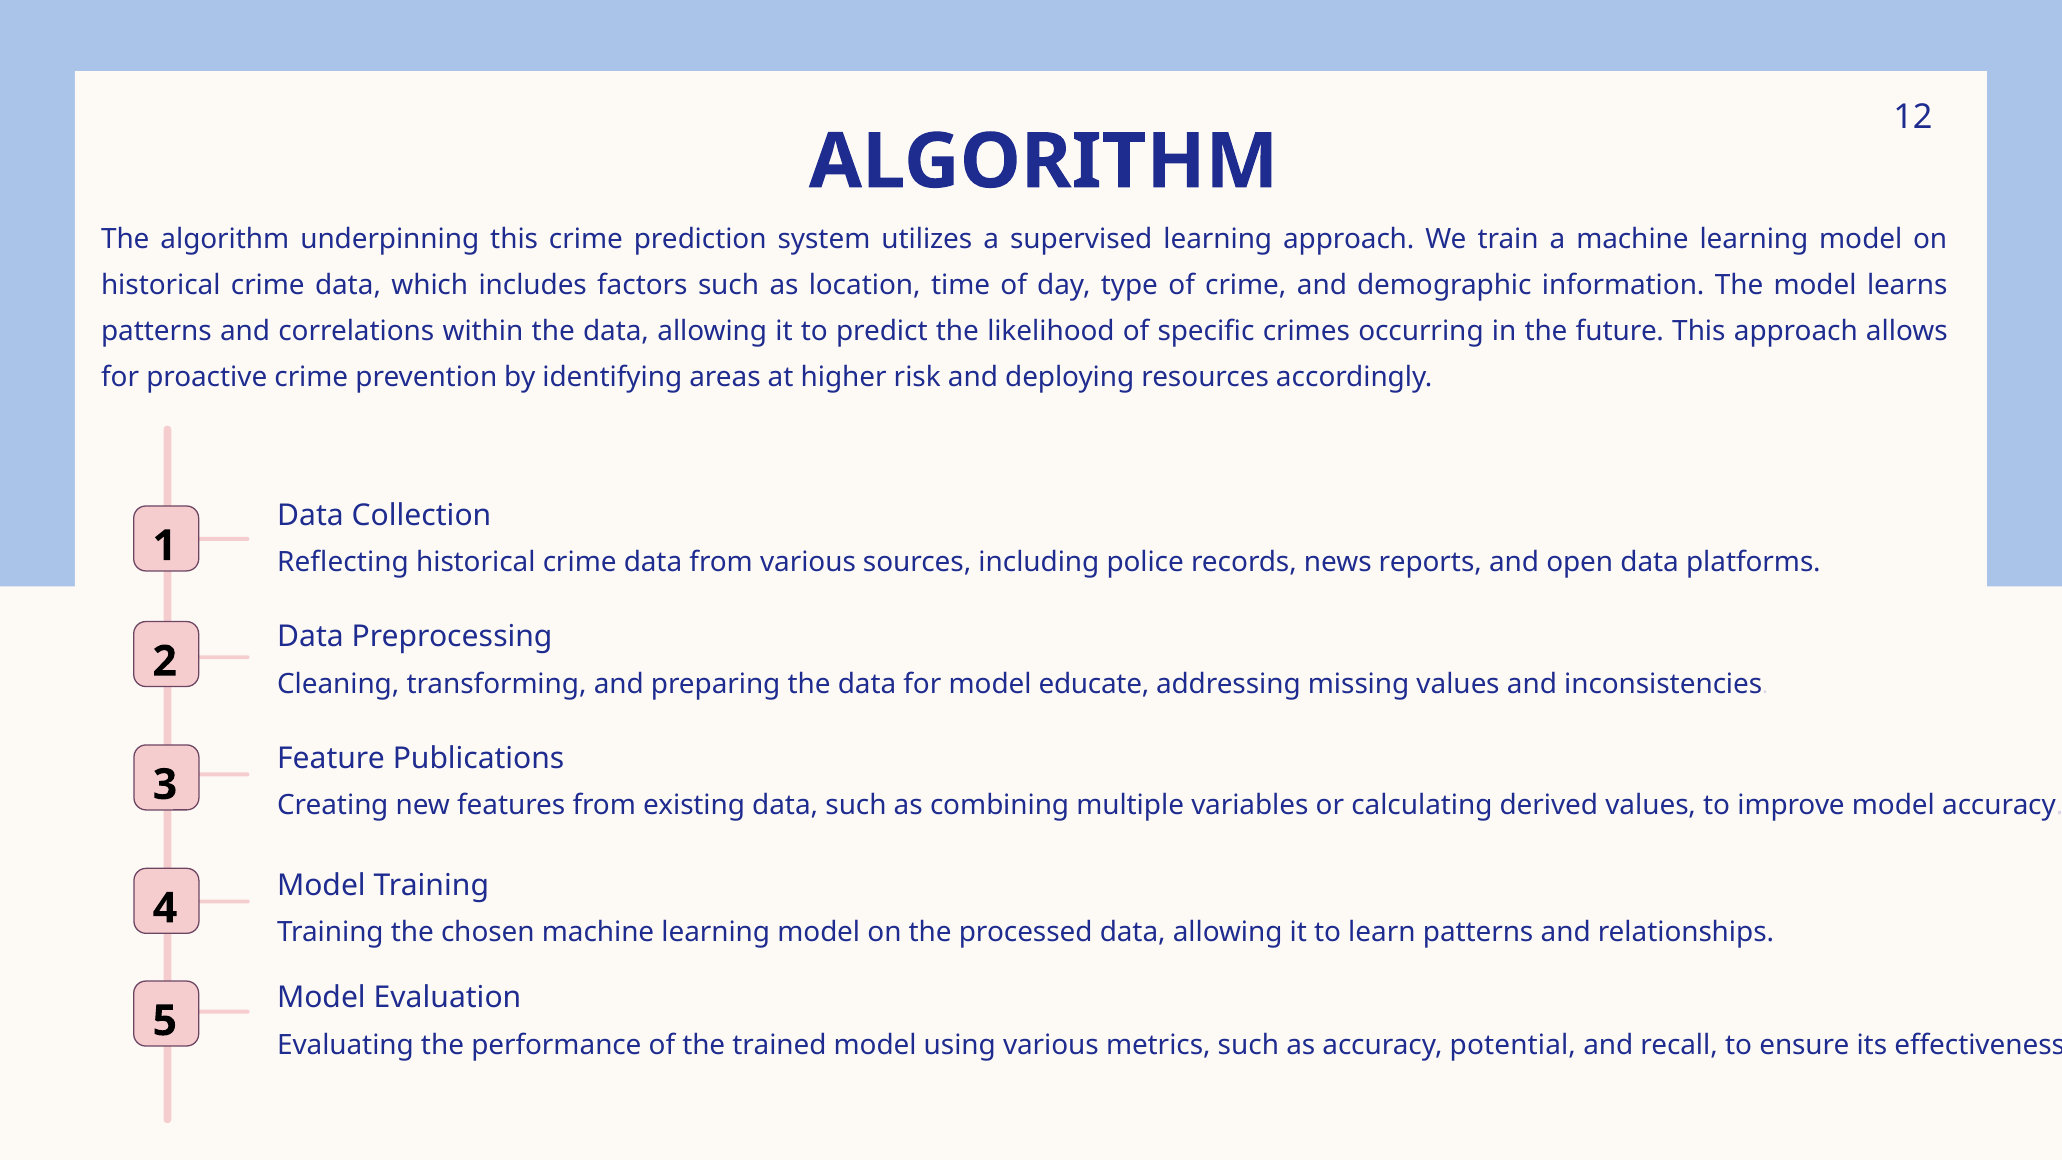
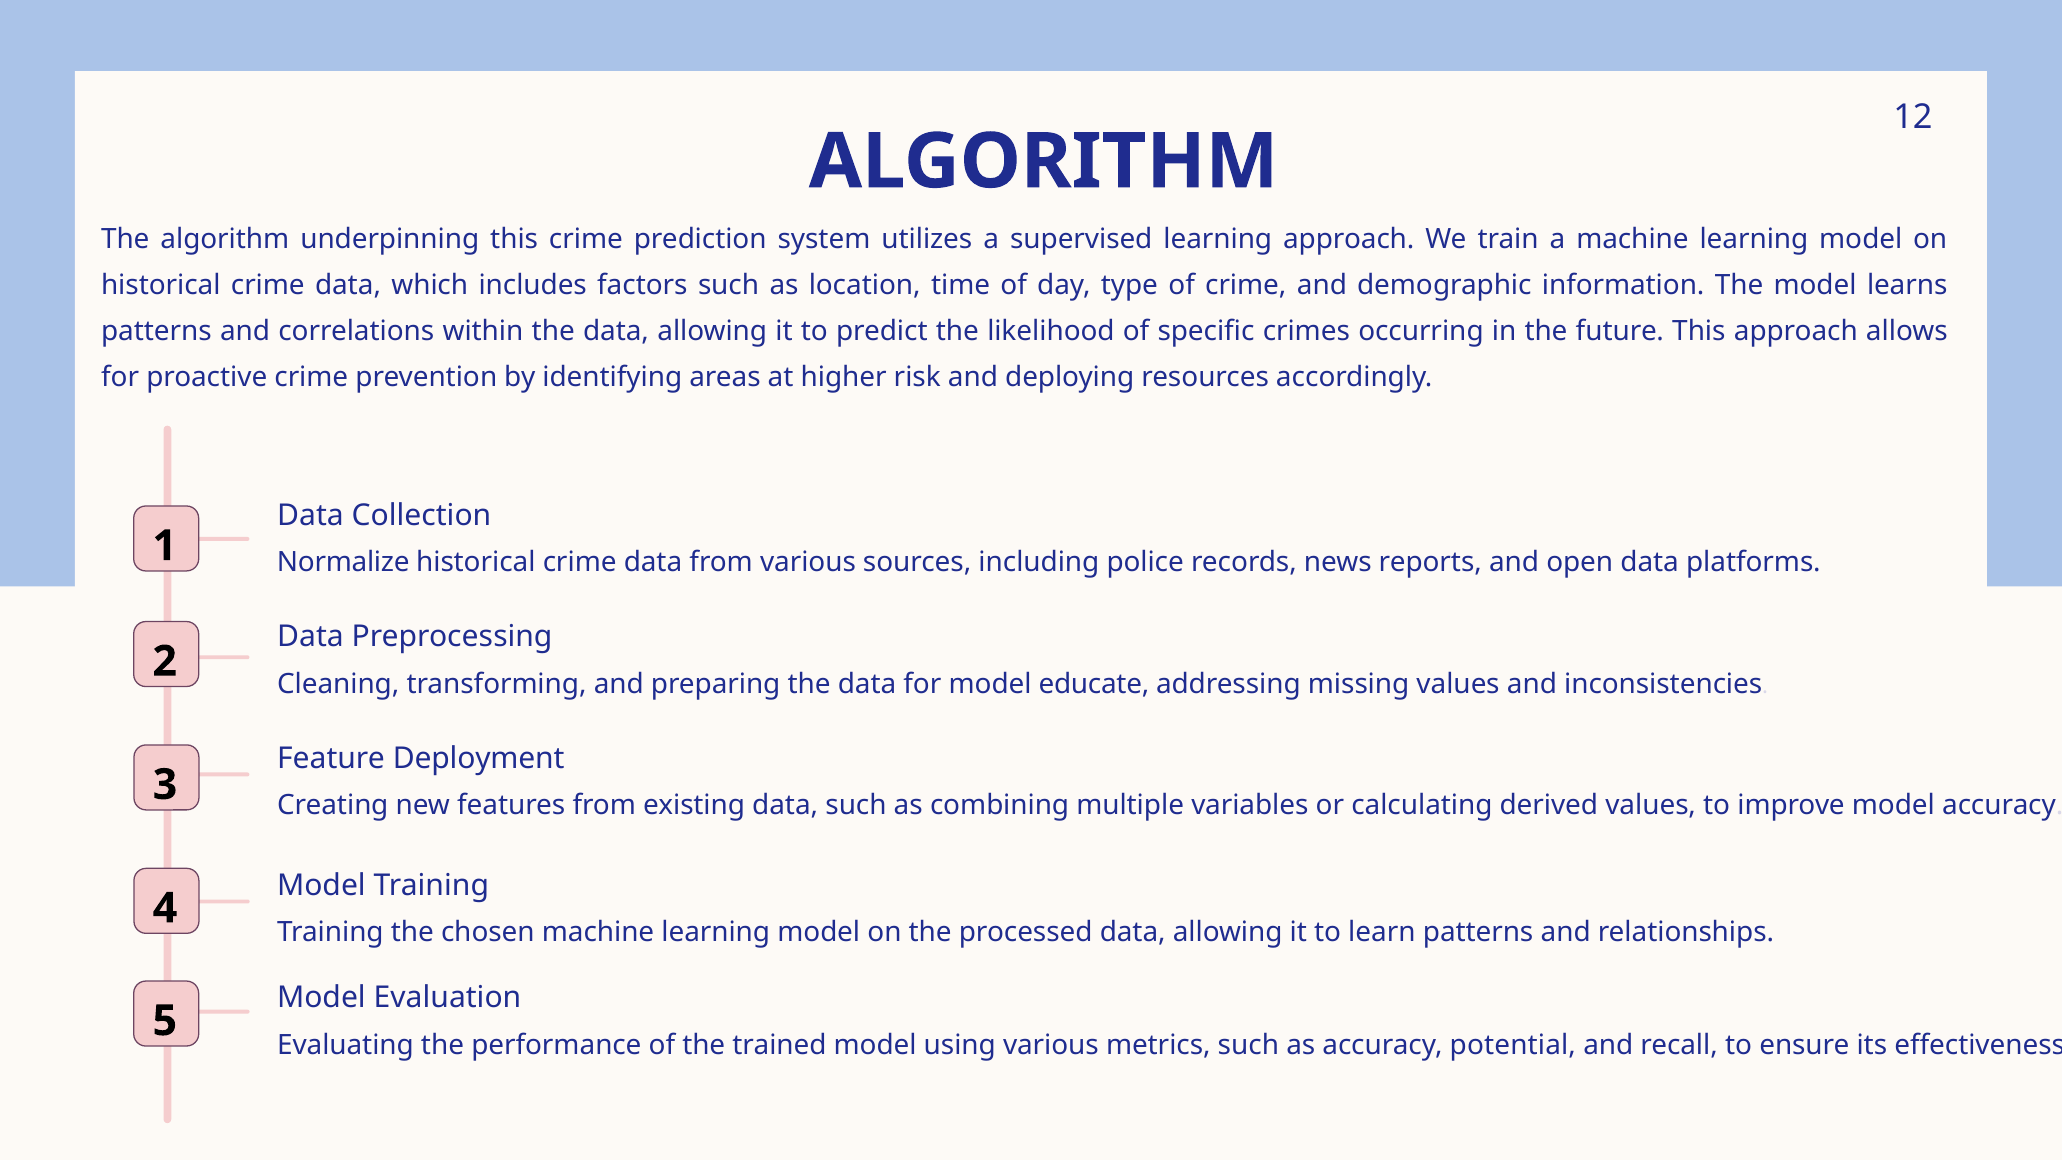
Reflecting: Reflecting -> Normalize
Publications: Publications -> Deployment
